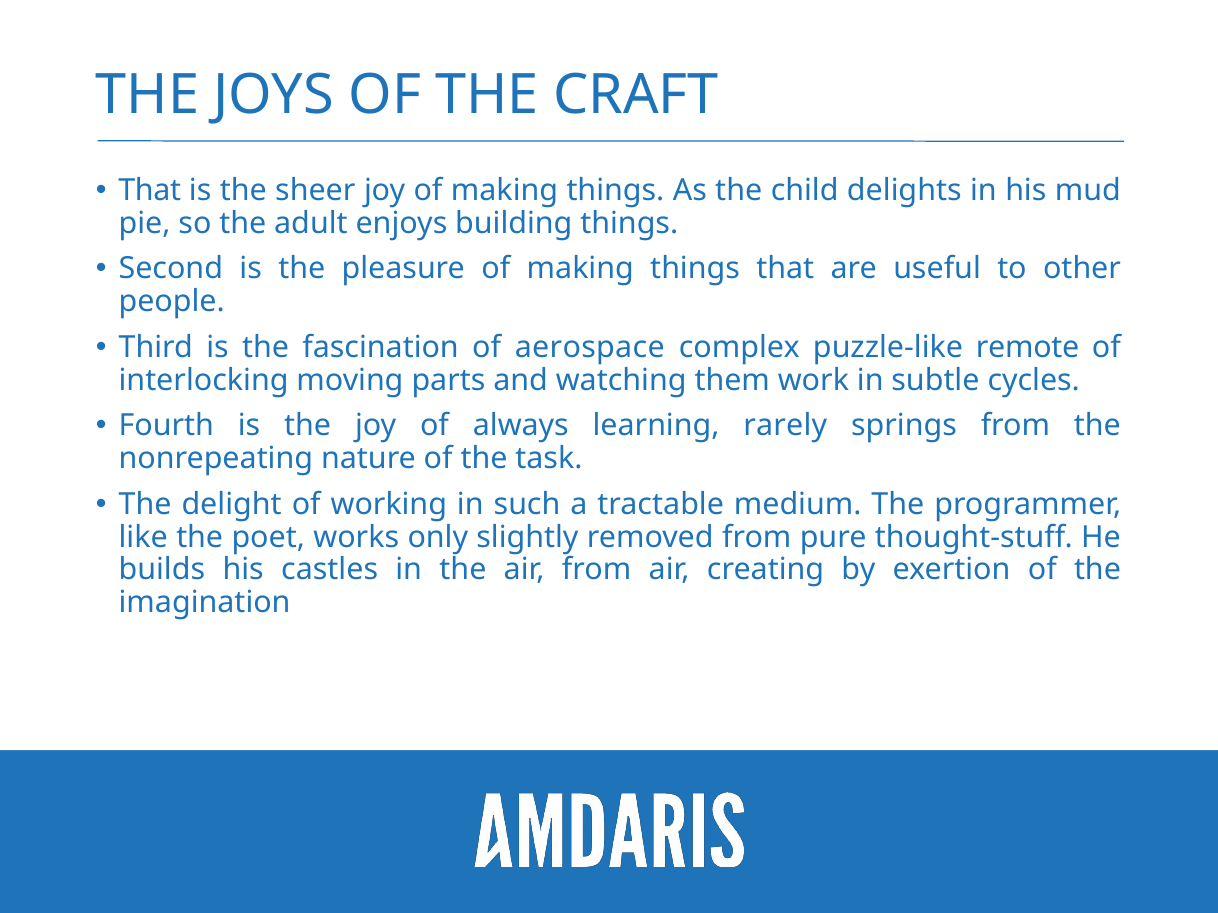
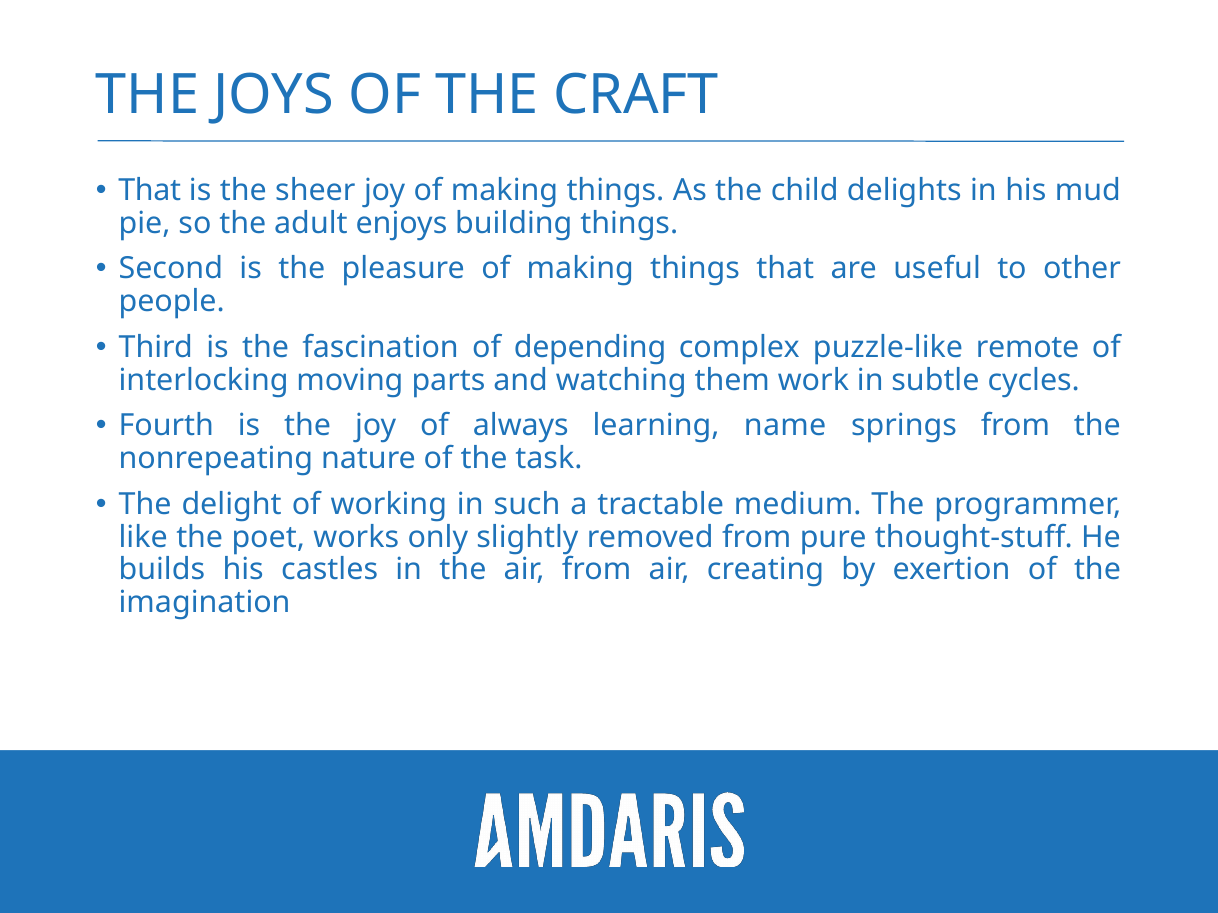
aerospace: aerospace -> depending
rarely: rarely -> name
